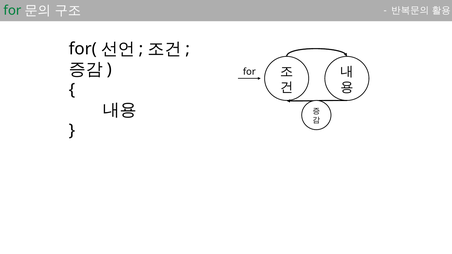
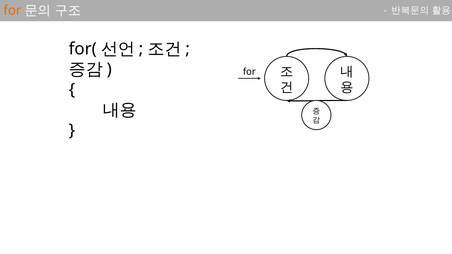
for at (12, 11) colour: green -> orange
